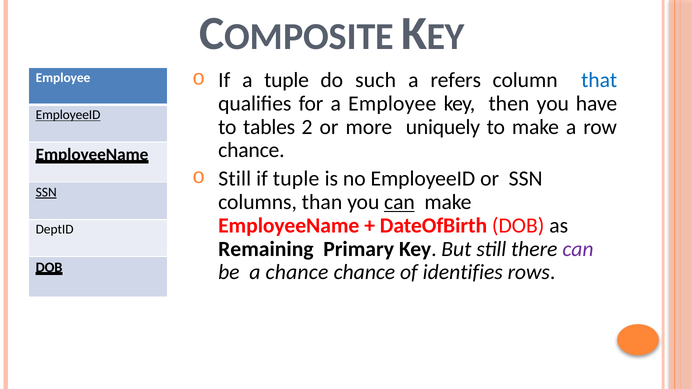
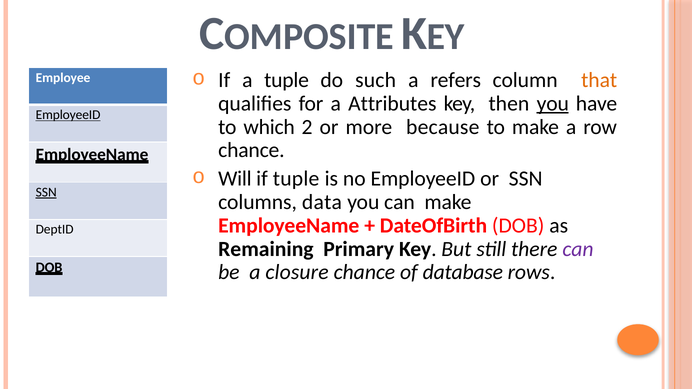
that colour: blue -> orange
a Employee: Employee -> Attributes
you at (553, 104) underline: none -> present
tables: tables -> which
uniquely: uniquely -> because
Still at (235, 179): Still -> Will
than: than -> data
can at (399, 202) underline: present -> none
a chance: chance -> closure
identifies: identifies -> database
